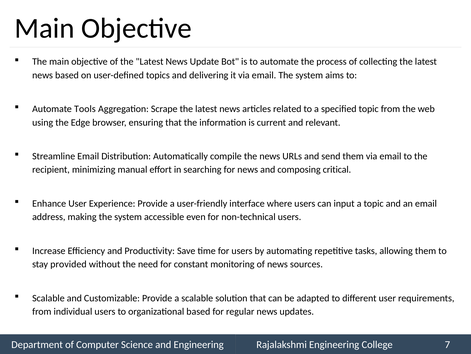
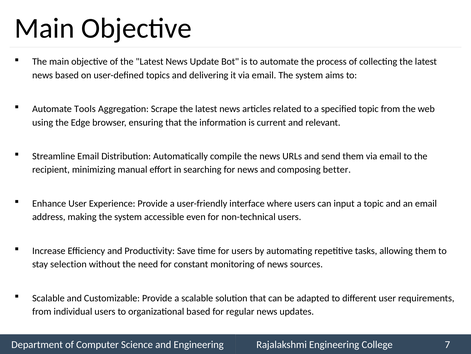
critical: critical -> better
provided: provided -> selection
